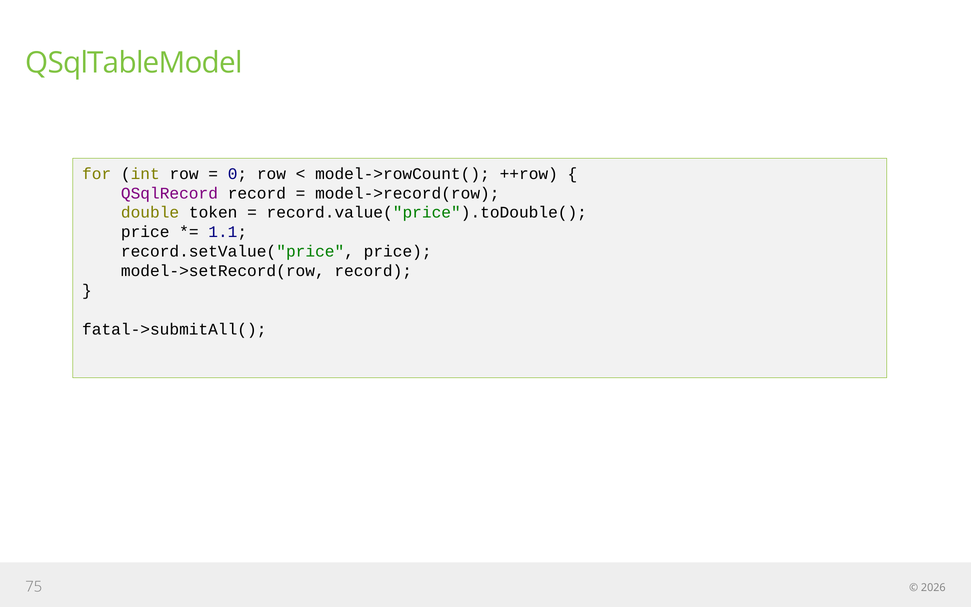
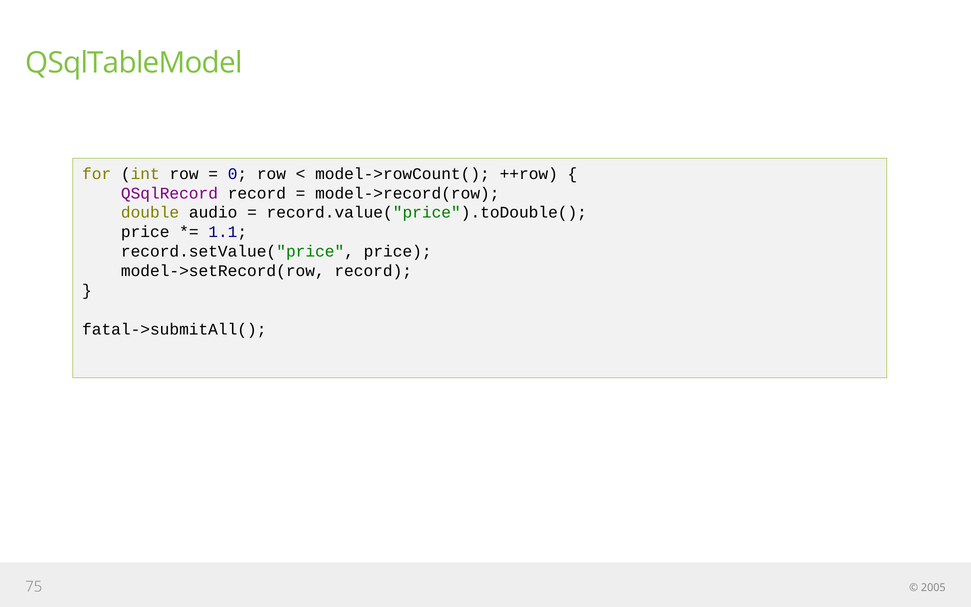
token: token -> audio
2026: 2026 -> 2005
